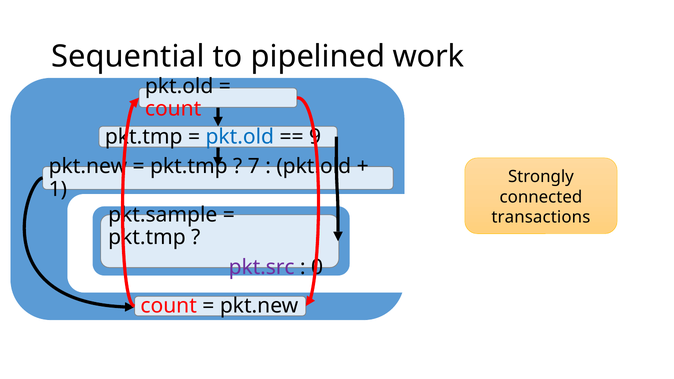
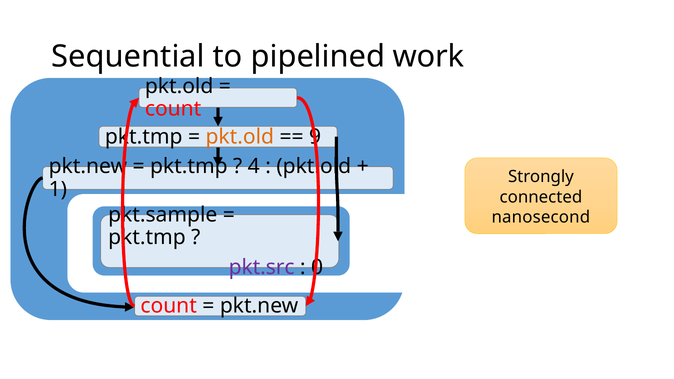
pkt.old at (240, 137) colour: blue -> orange
7: 7 -> 4
transactions: transactions -> nanosecond
